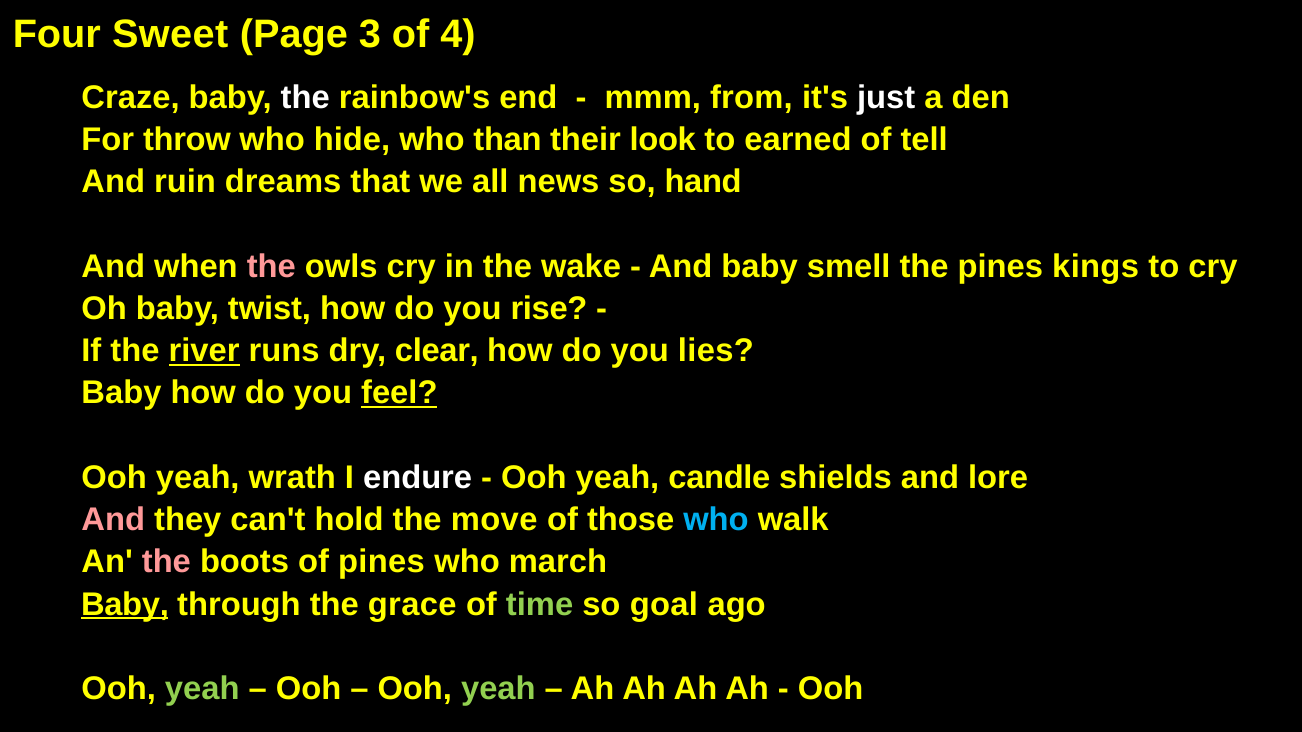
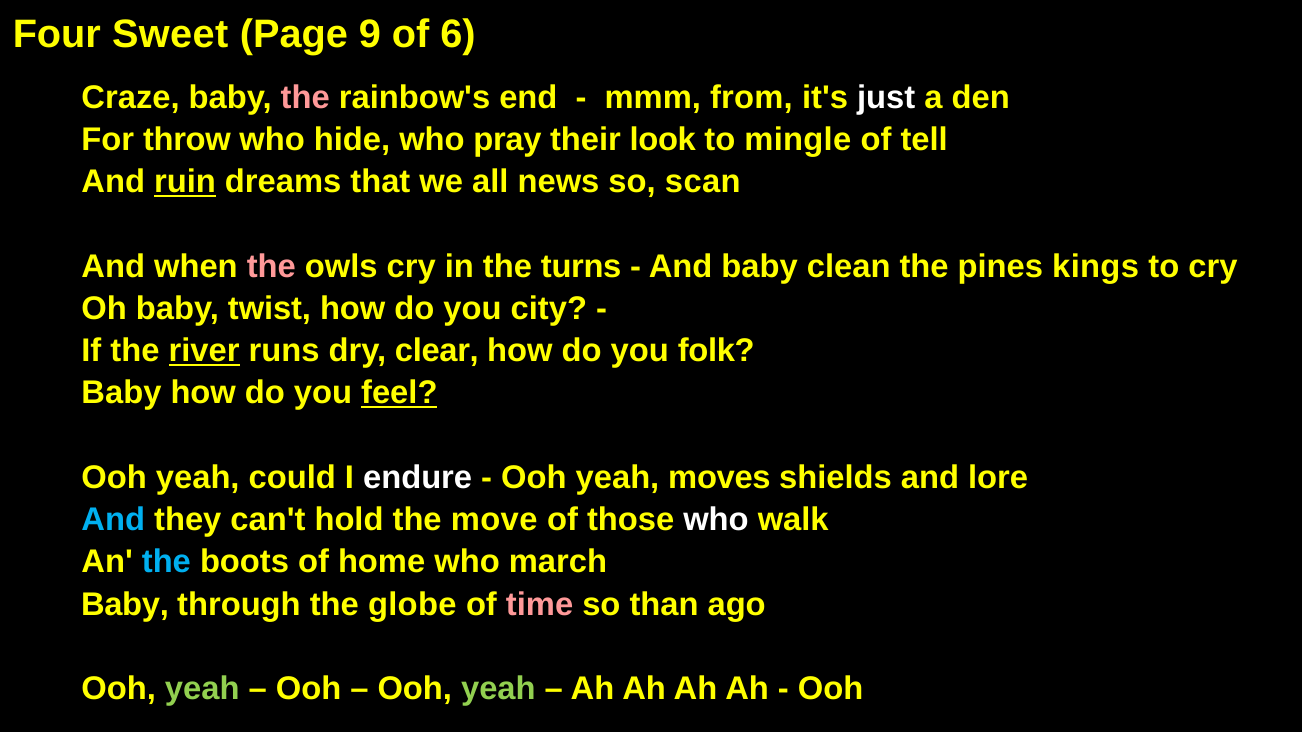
3: 3 -> 9
4: 4 -> 6
the at (305, 97) colour: white -> pink
than: than -> pray
earned: earned -> mingle
ruin underline: none -> present
hand: hand -> scan
wake: wake -> turns
smell: smell -> clean
rise: rise -> city
lies: lies -> folk
wrath: wrath -> could
candle: candle -> moves
And at (113, 520) colour: pink -> light blue
who at (716, 520) colour: light blue -> white
the at (166, 562) colour: pink -> light blue
of pines: pines -> home
Baby at (125, 605) underline: present -> none
grace: grace -> globe
time colour: light green -> pink
goal: goal -> than
